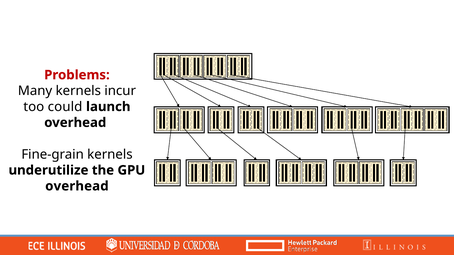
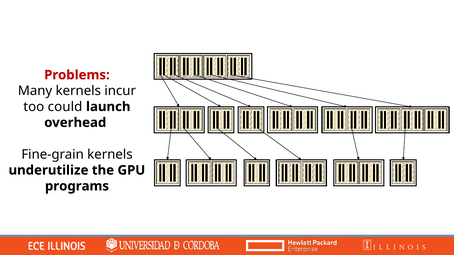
overhead at (77, 186): overhead -> programs
